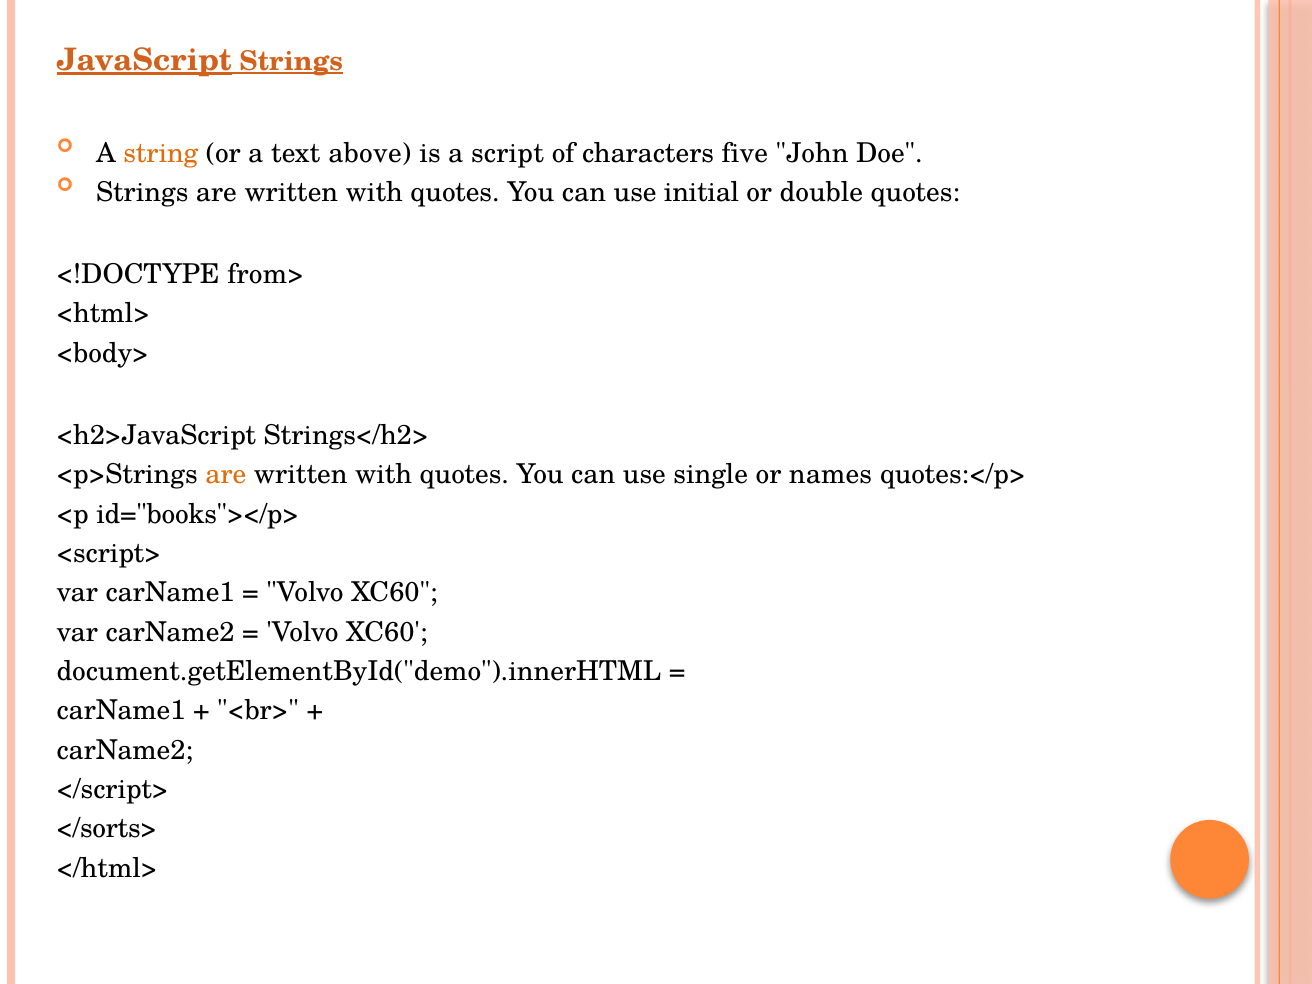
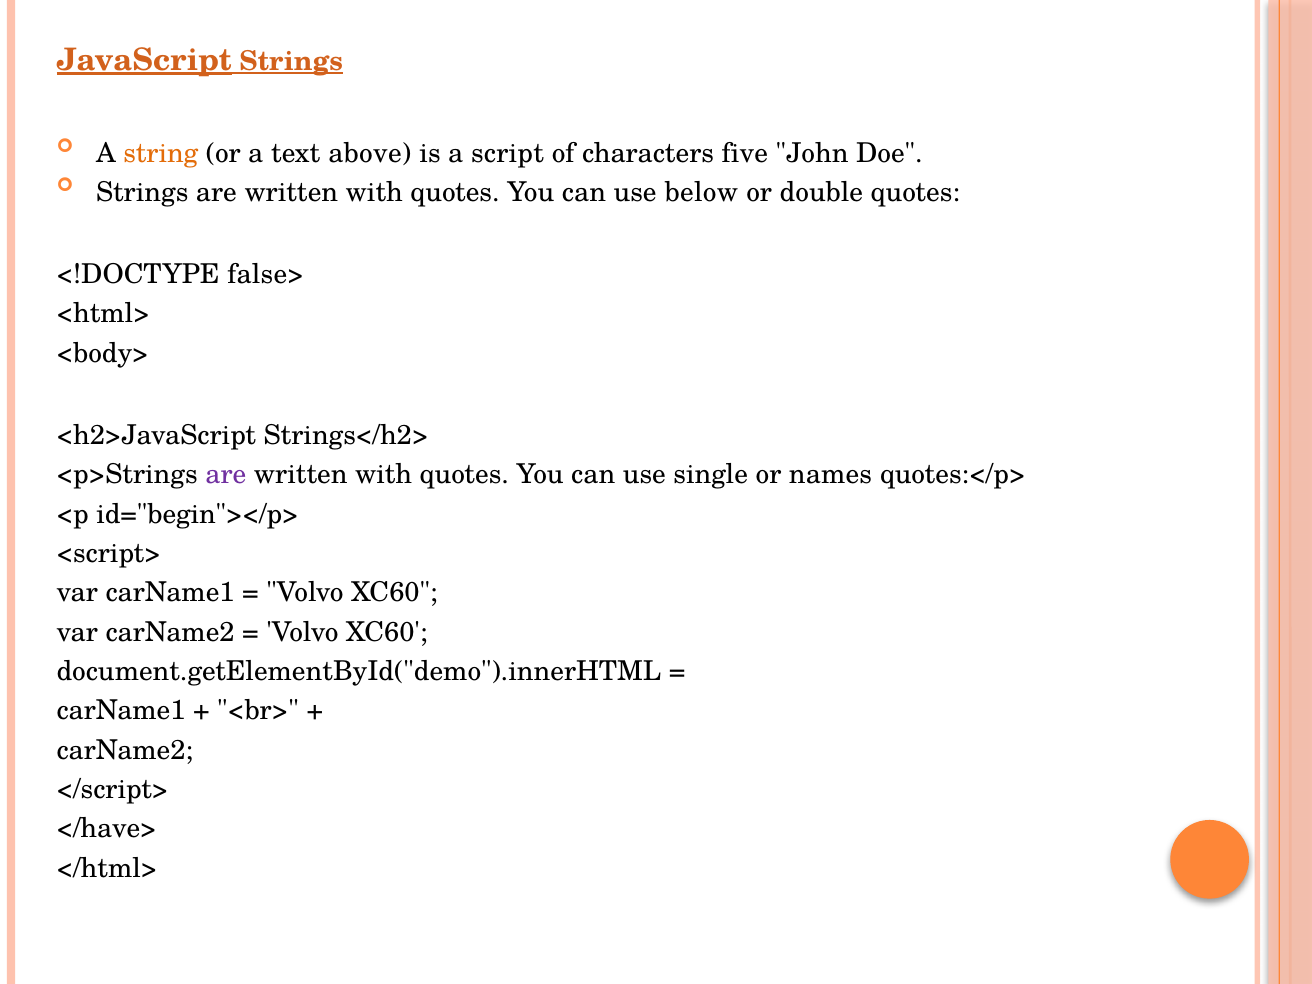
initial: initial -> below
from>: from> -> false>
are at (226, 475) colour: orange -> purple
id="books"></p>: id="books"></p> -> id="begin"></p>
</sorts>: </sorts> -> </have>
